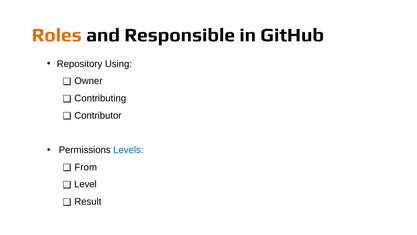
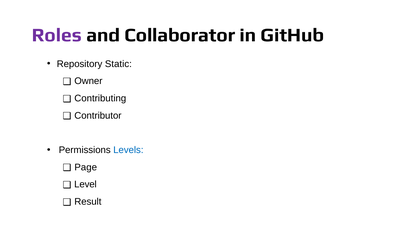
Roles colour: orange -> purple
Responsible: Responsible -> Collaborator
Using: Using -> Static
From: From -> Page
